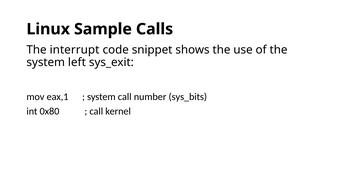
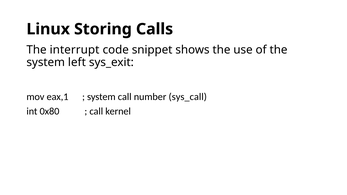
Sample: Sample -> Storing
sys_bits: sys_bits -> sys_call
